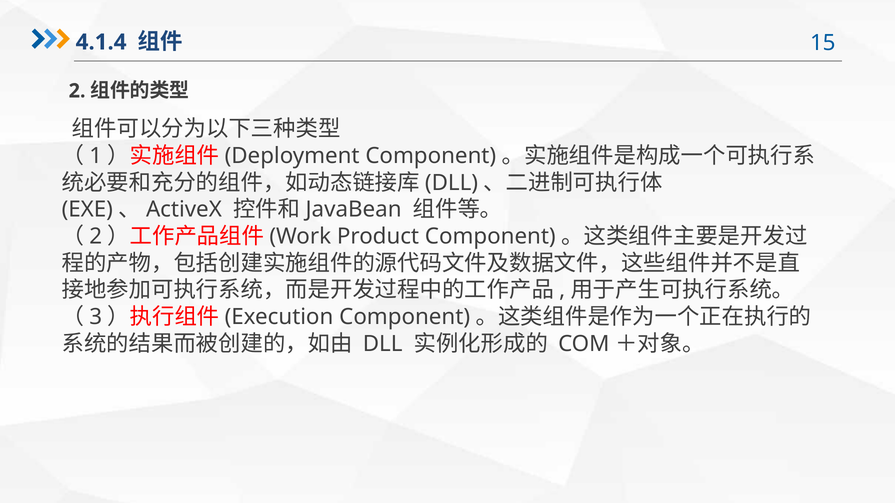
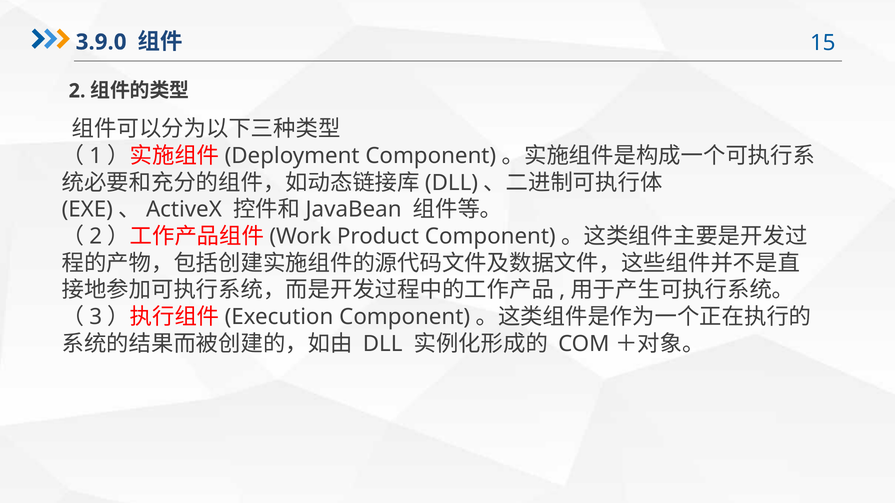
4.1.4: 4.1.4 -> 3.9.0
